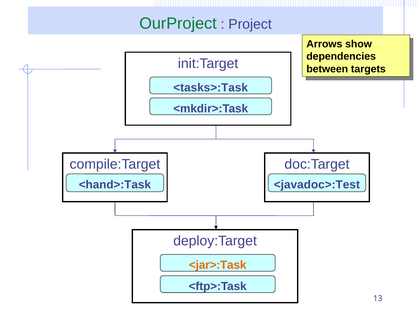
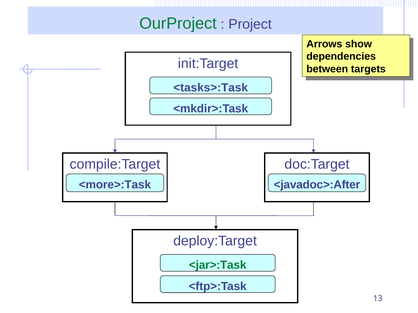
<hand>:Task: <hand>:Task -> <more>:Task
<javadoc>:Test: <javadoc>:Test -> <javadoc>:After
<jar>:Task colour: orange -> green
